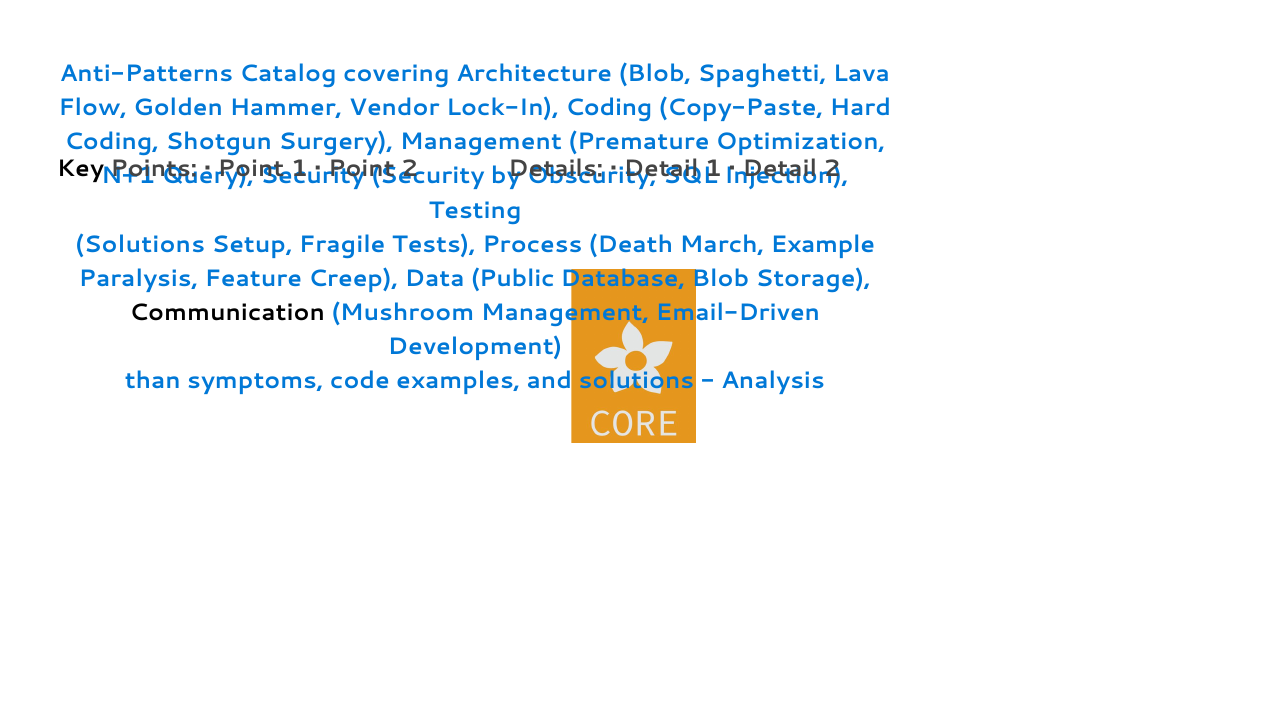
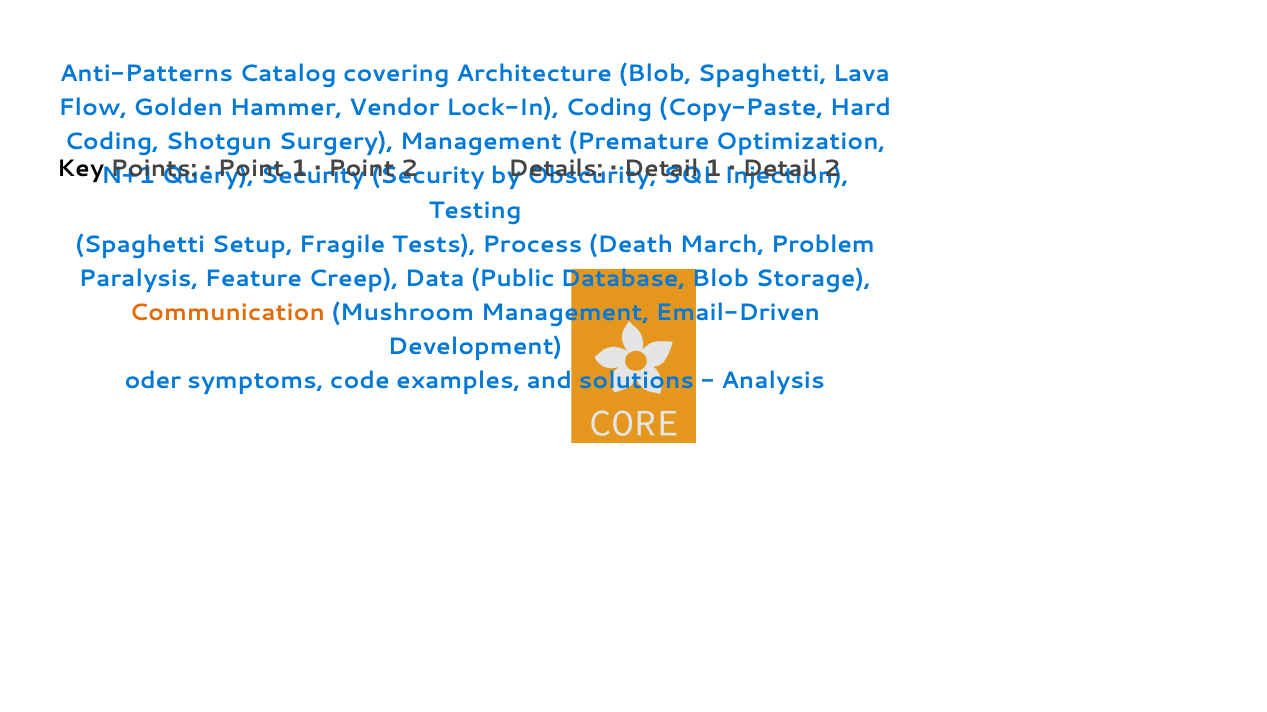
Solutions at (140, 245): Solutions -> Spaghetti
Example: Example -> Problem
Communication colour: black -> orange
than: than -> oder
